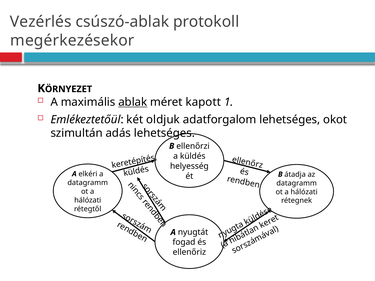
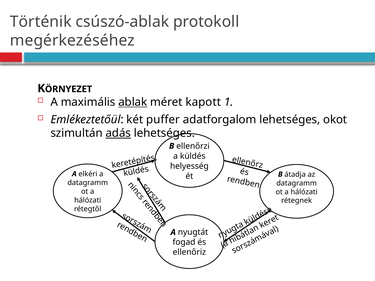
Vezérlés: Vezérlés -> Történik
megérkezésekor: megérkezésekor -> megérkezéséhez
oldjuk: oldjuk -> puffer
adás underline: none -> present
